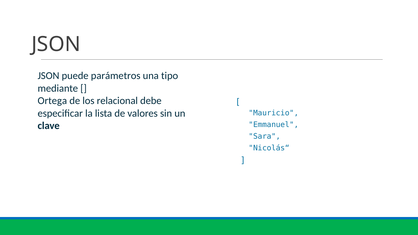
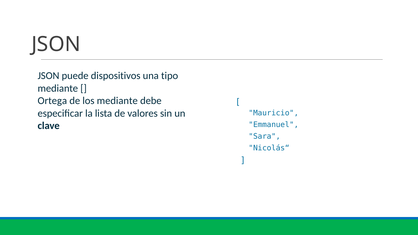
parámetros: parámetros -> dispositivos
los relacional: relacional -> mediante
